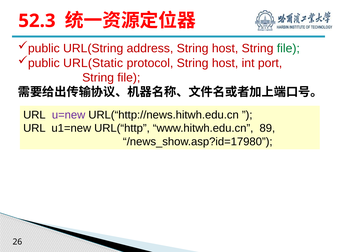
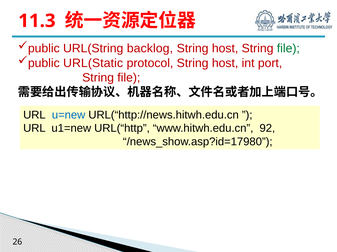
52.3: 52.3 -> 11.3
address: address -> backlog
u=new colour: purple -> blue
89: 89 -> 92
